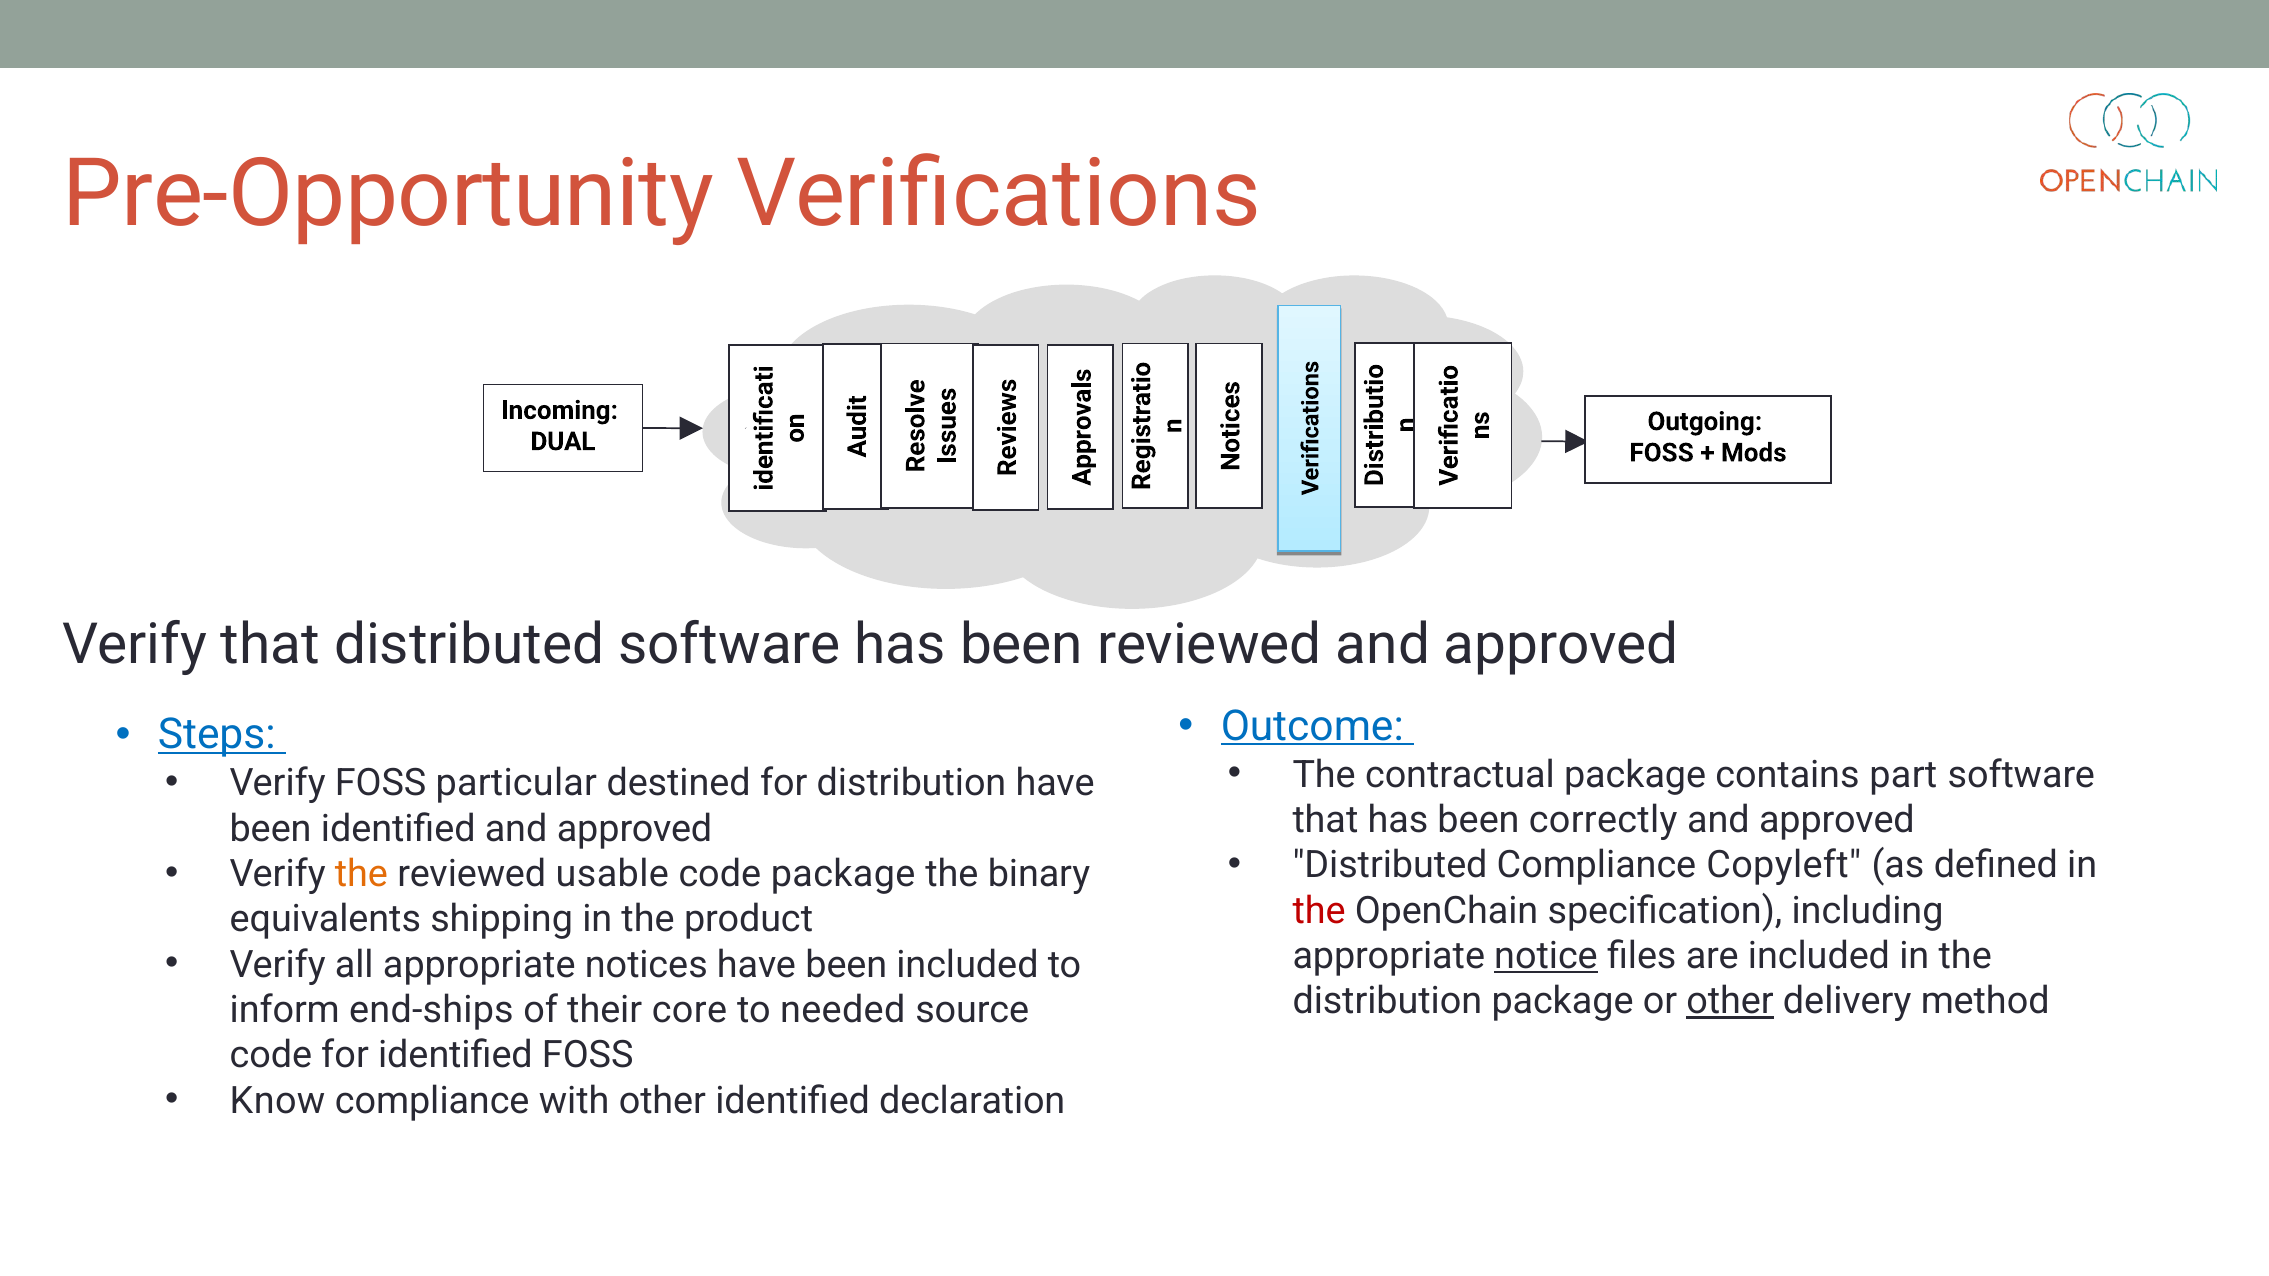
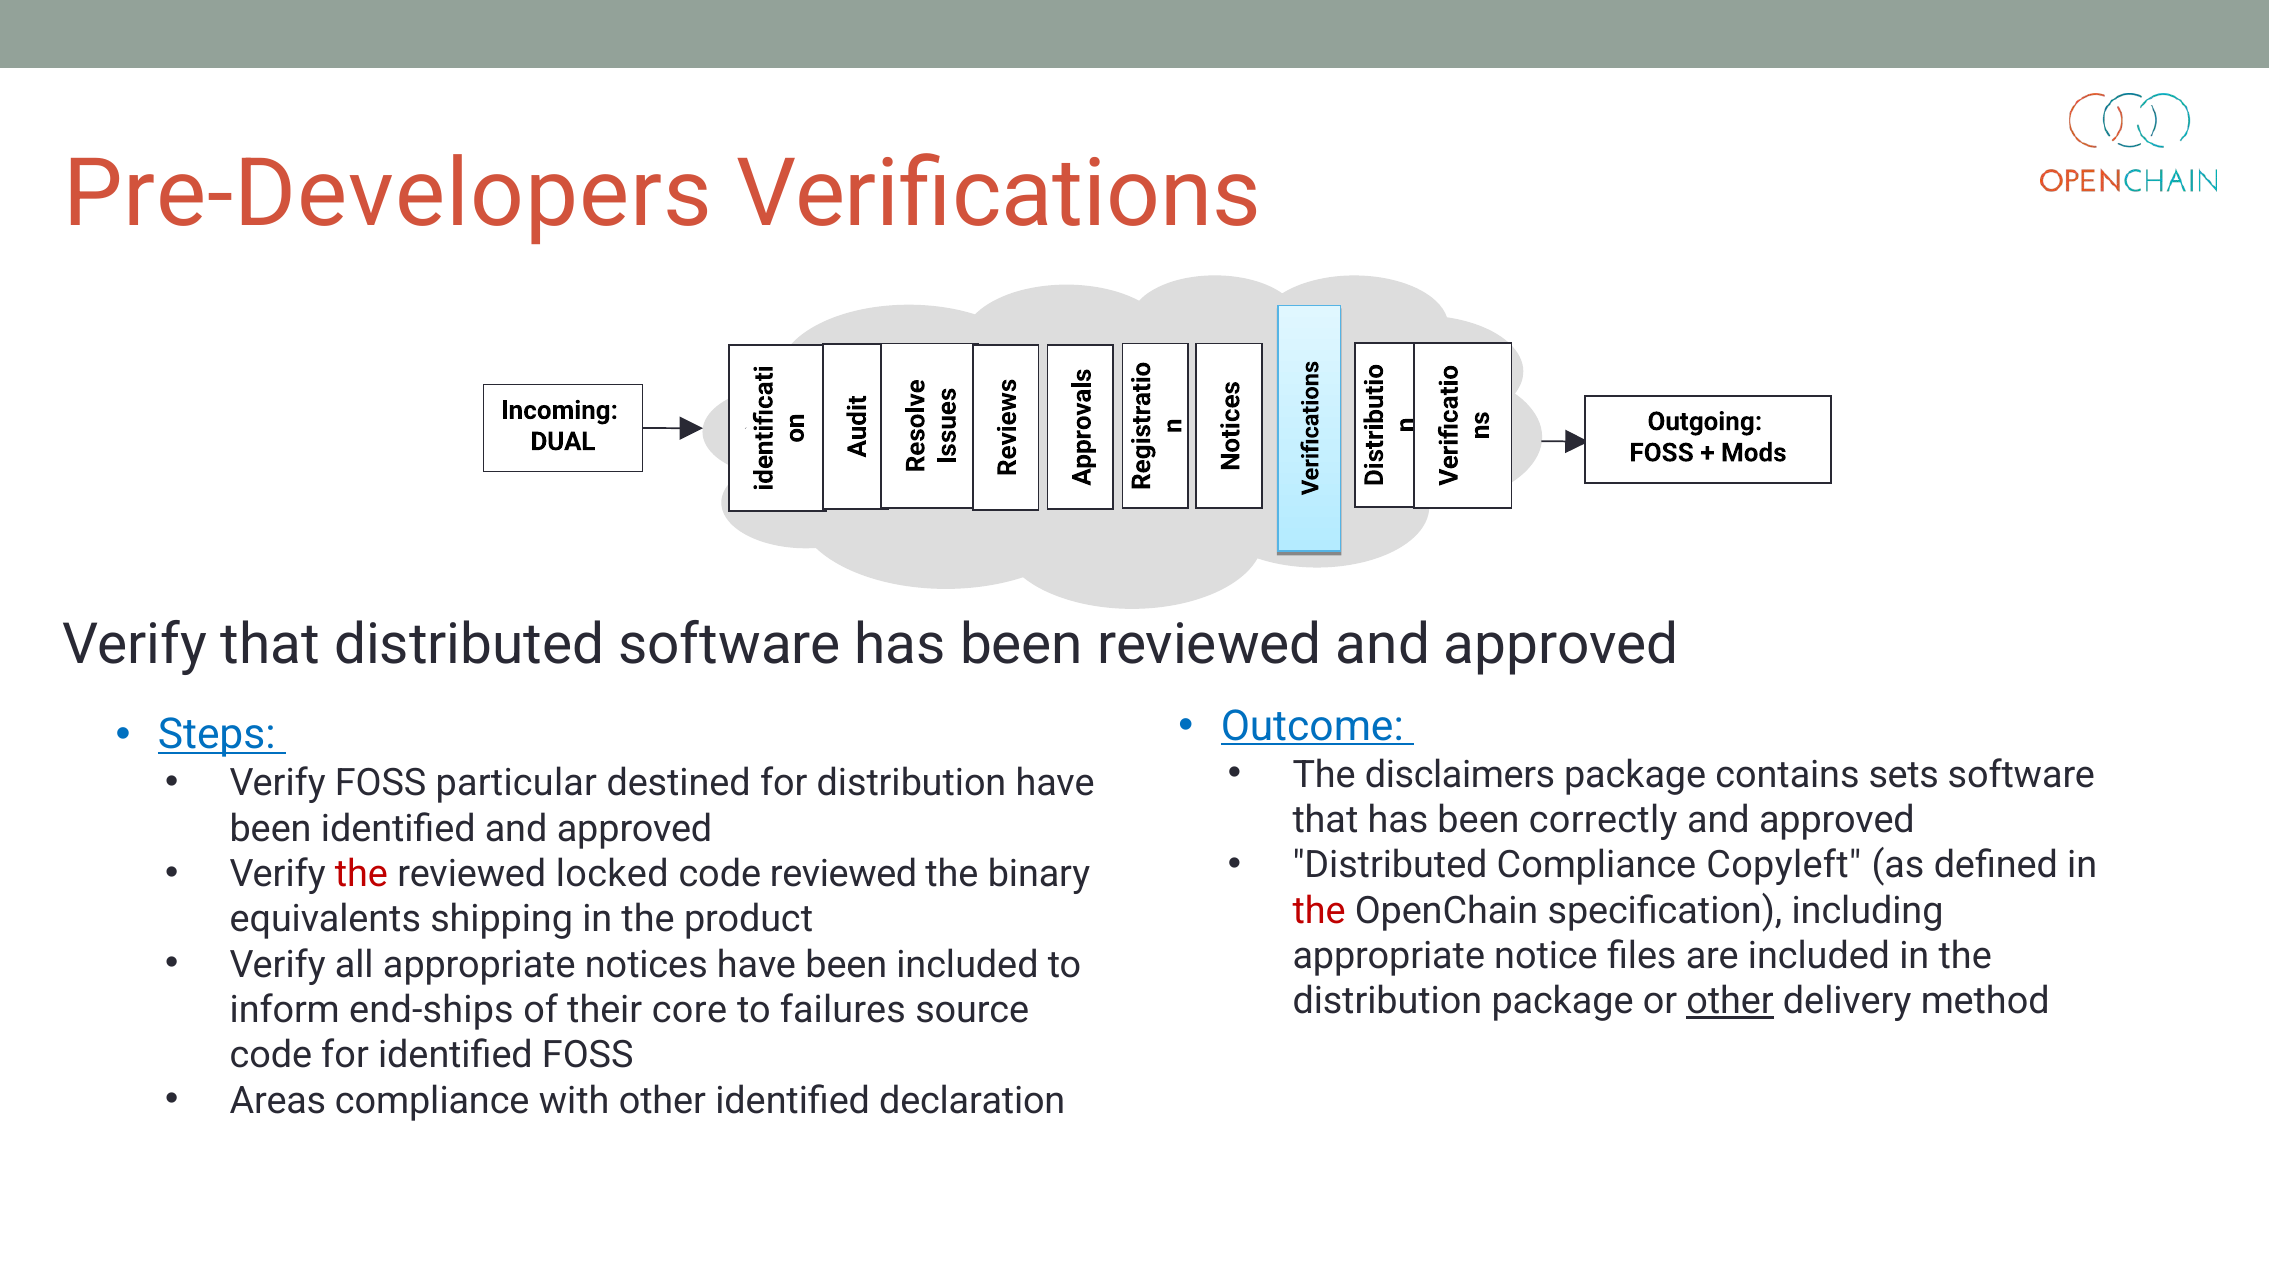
Pre-Opportunity: Pre-Opportunity -> Pre-Developers
contractual: contractual -> disclaimers
part: part -> sets
the at (361, 874) colour: orange -> red
usable: usable -> locked
code package: package -> reviewed
notice underline: present -> none
needed: needed -> failures
Know: Know -> Areas
